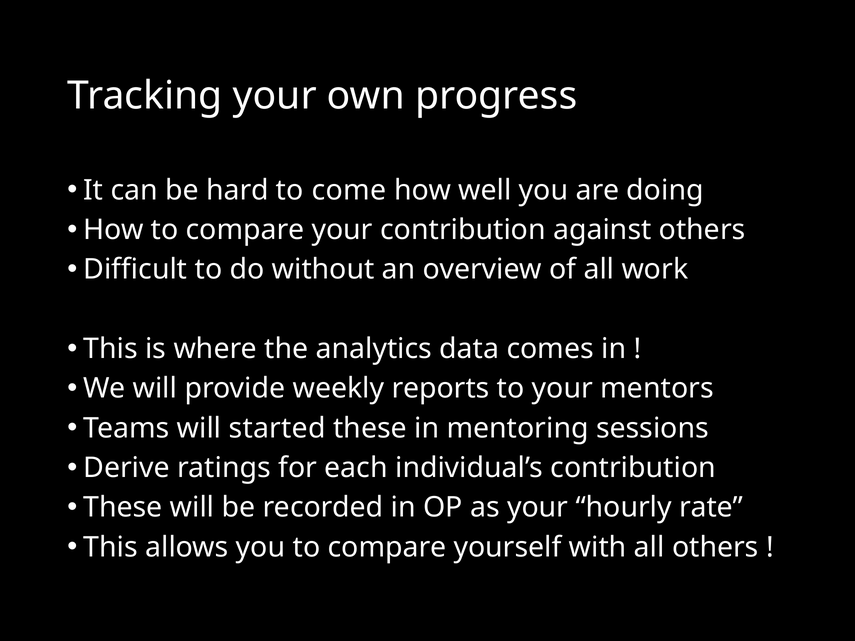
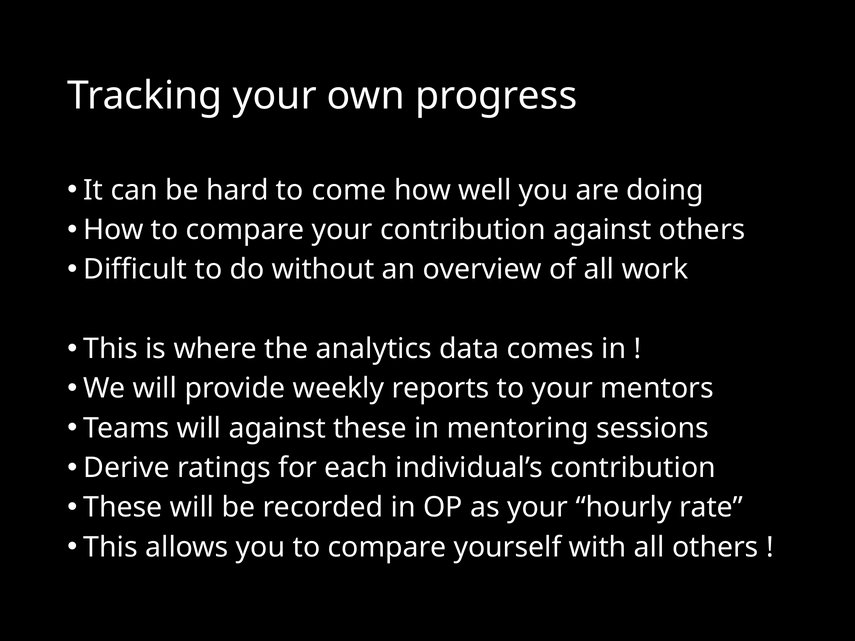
will started: started -> against
